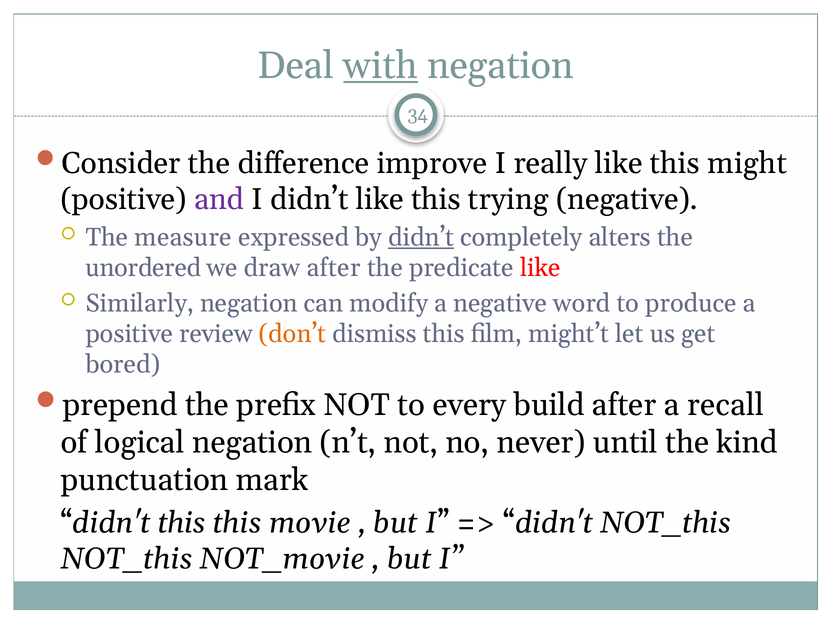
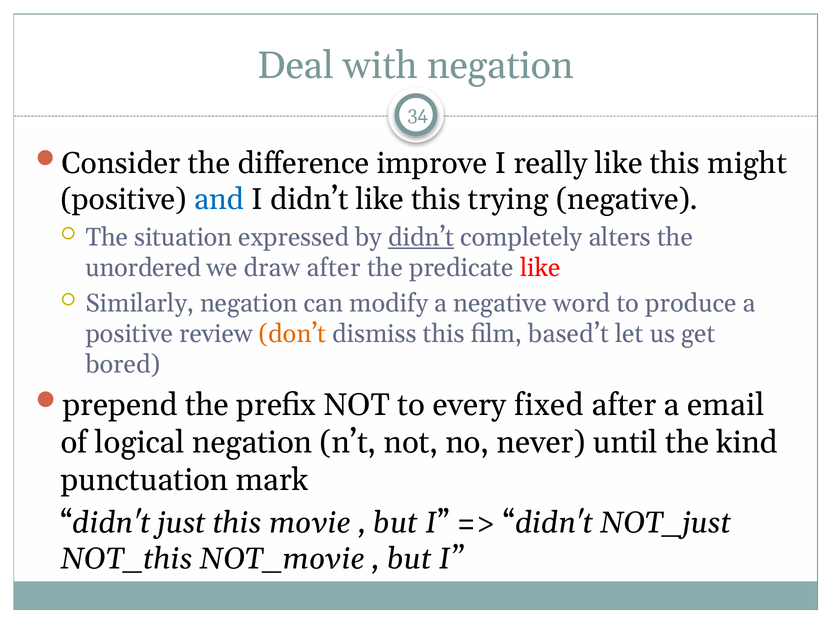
with underline: present -> none
and colour: purple -> blue
measure: measure -> situation
might’t: might’t -> based’t
build: build -> fixed
recall: recall -> email
didn't this: this -> just
didn't NOT_this: NOT_this -> NOT_just
